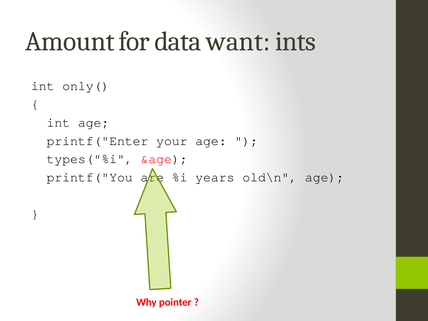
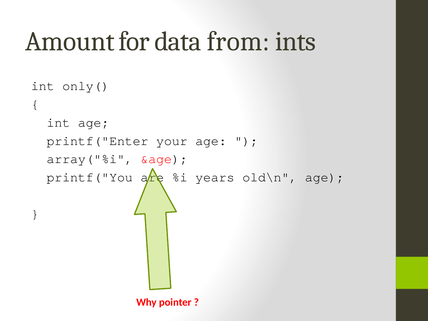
want: want -> from
types("%i: types("%i -> array("%i
